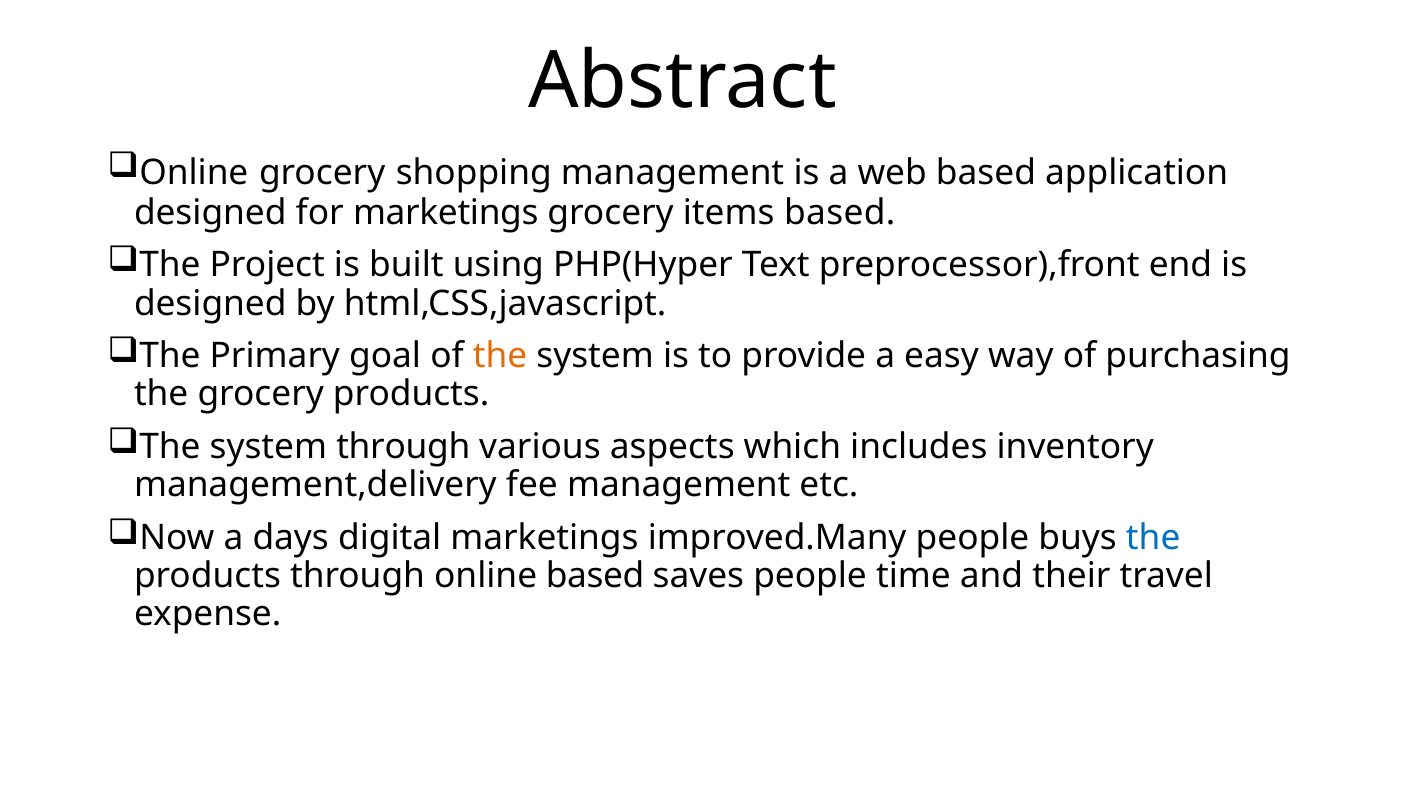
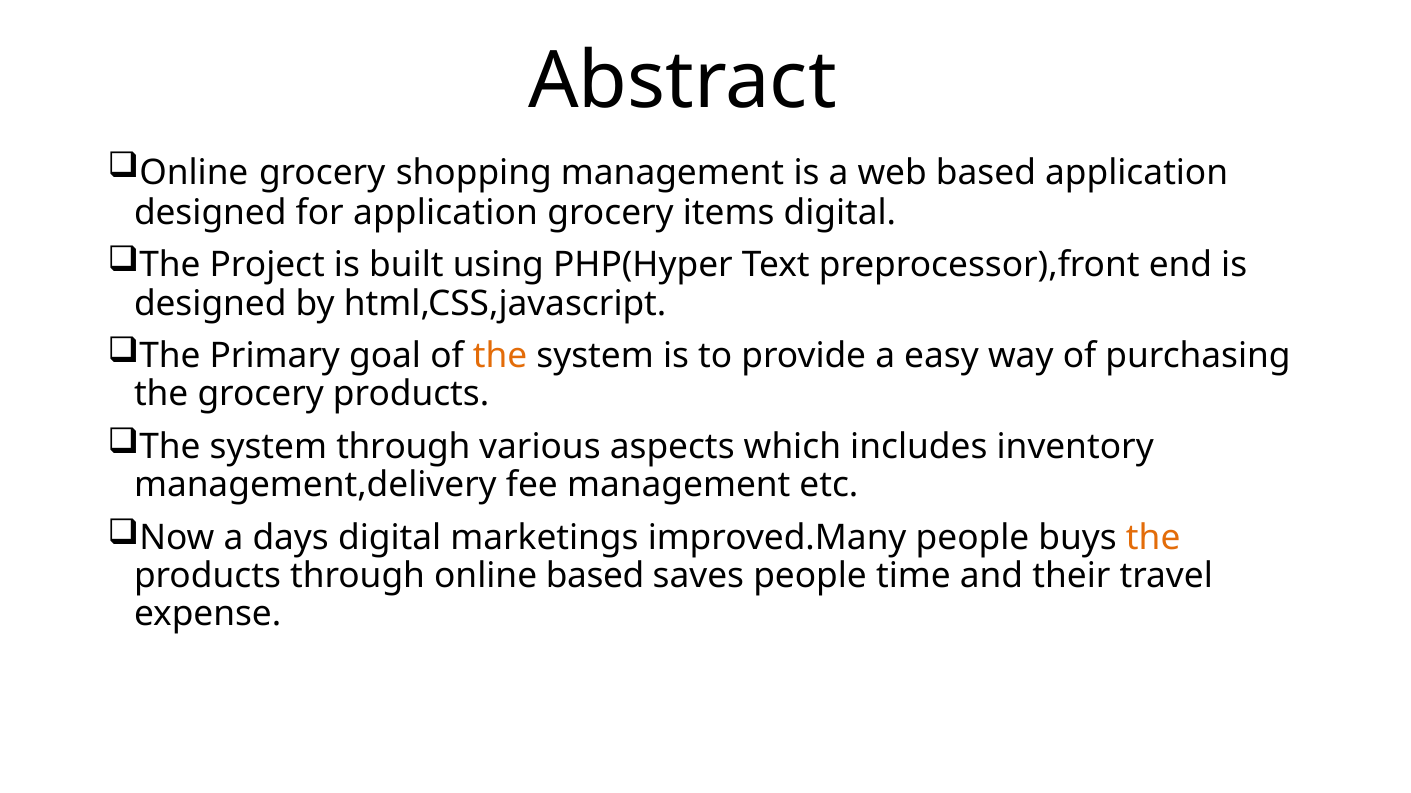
for marketings: marketings -> application
items based: based -> digital
the at (1153, 538) colour: blue -> orange
